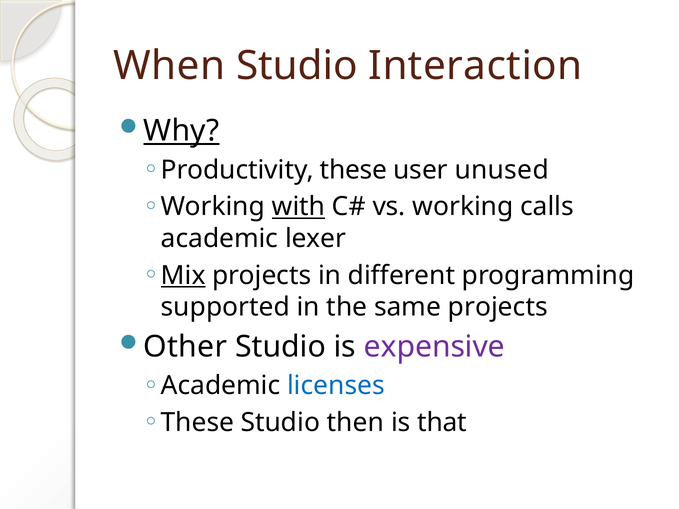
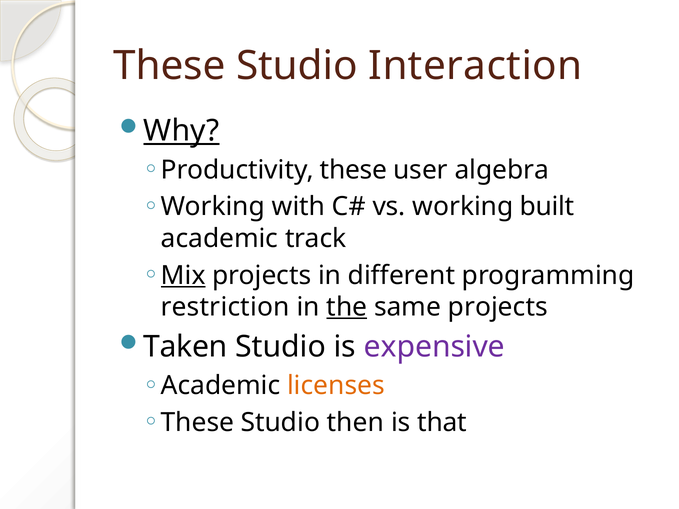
When at (169, 66): When -> These
unused: unused -> algebra
with underline: present -> none
calls: calls -> built
lexer: lexer -> track
supported: supported -> restriction
the underline: none -> present
Other: Other -> Taken
licenses colour: blue -> orange
